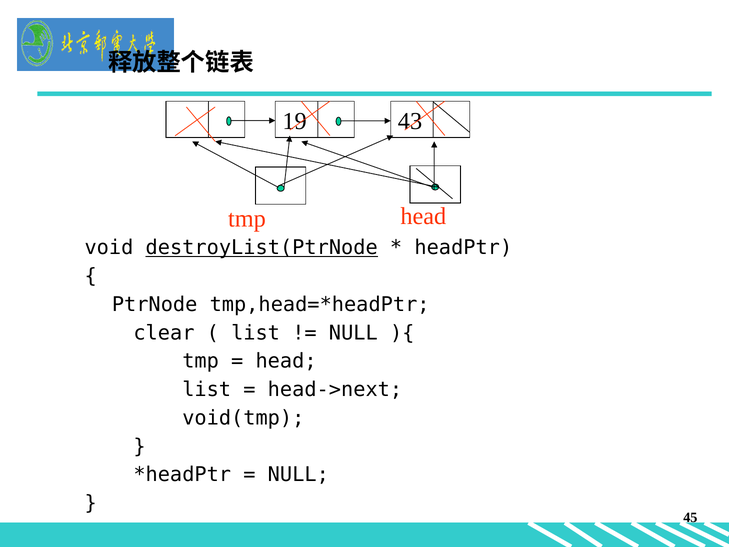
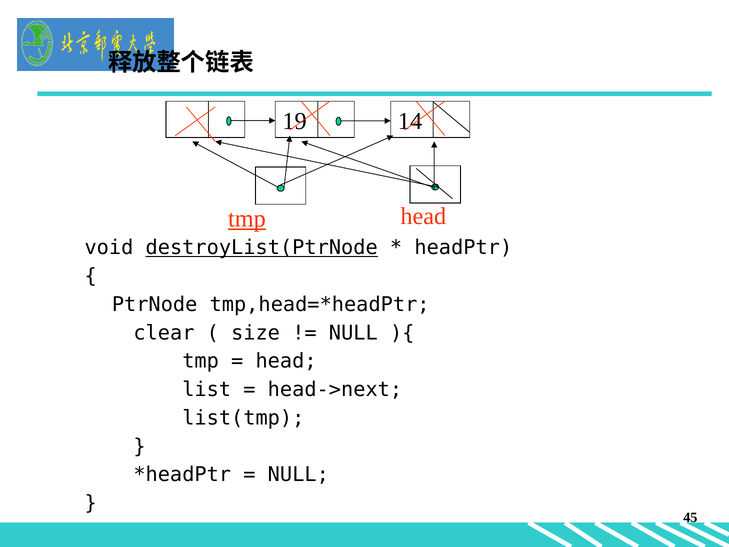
43: 43 -> 14
tmp at (247, 219) underline: none -> present
list at (256, 333): list -> size
void(tmp: void(tmp -> list(tmp
